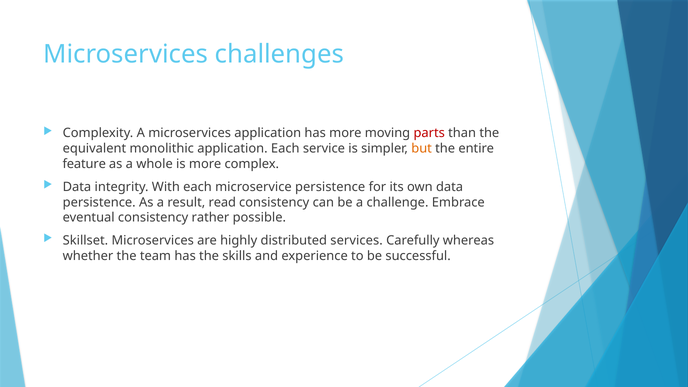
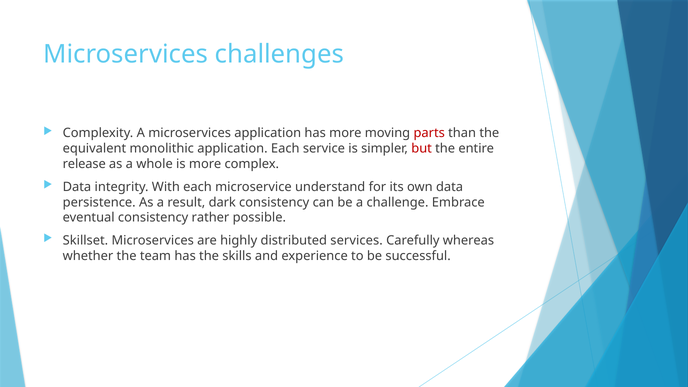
but colour: orange -> red
feature: feature -> release
microservice persistence: persistence -> understand
read: read -> dark
